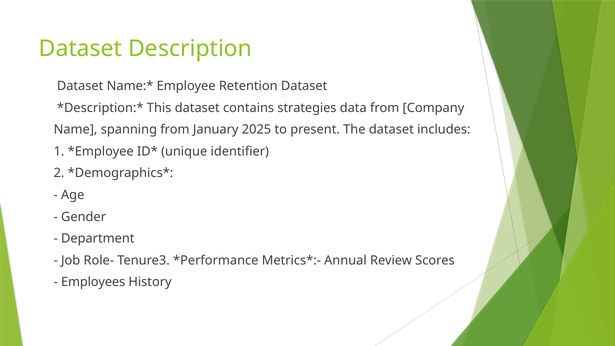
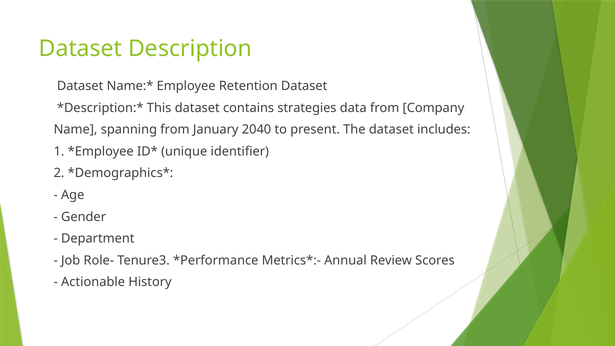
2025: 2025 -> 2040
Employees: Employees -> Actionable
